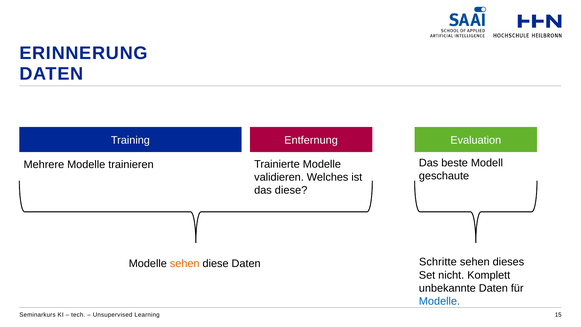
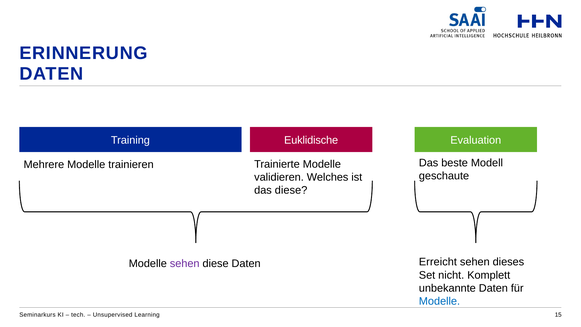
Entfernung: Entfernung -> Euklidische
sehen at (185, 263) colour: orange -> purple
Schritte: Schritte -> Erreicht
